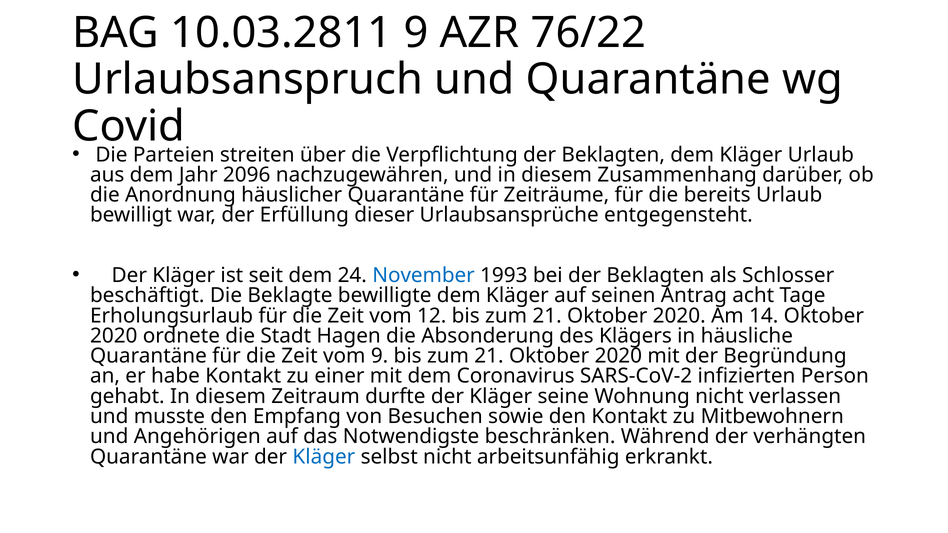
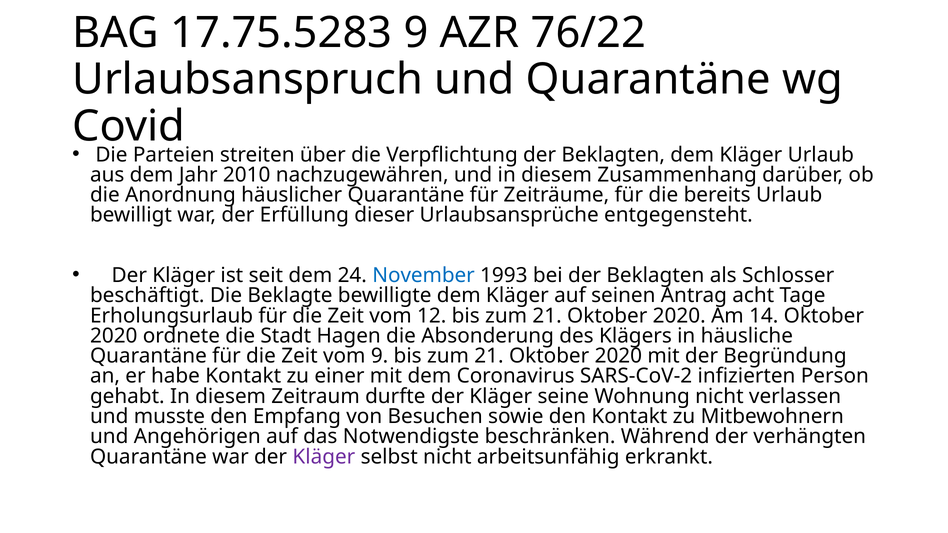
10.03.2811: 10.03.2811 -> 17.75.5283
2096: 2096 -> 2010
Kläger at (324, 457) colour: blue -> purple
